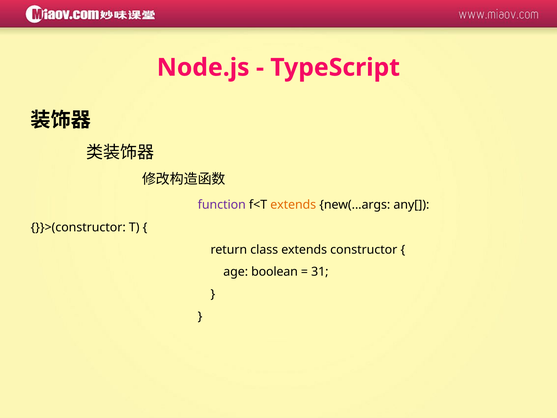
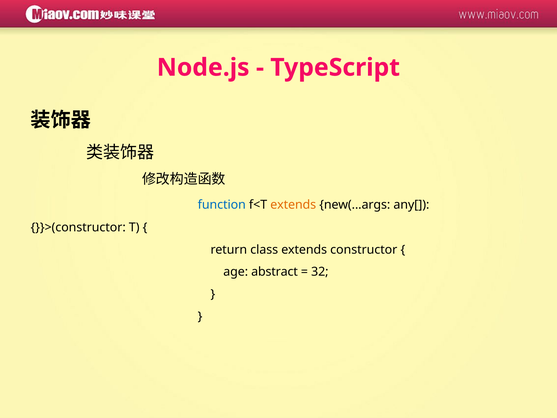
function colour: purple -> blue
boolean: boolean -> abstract
31: 31 -> 32
